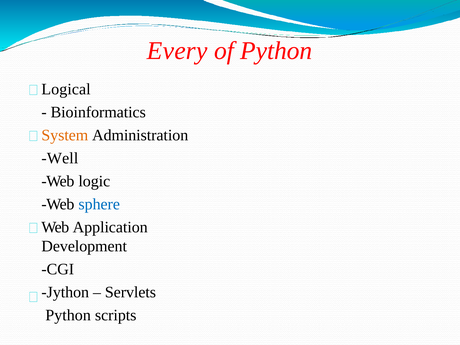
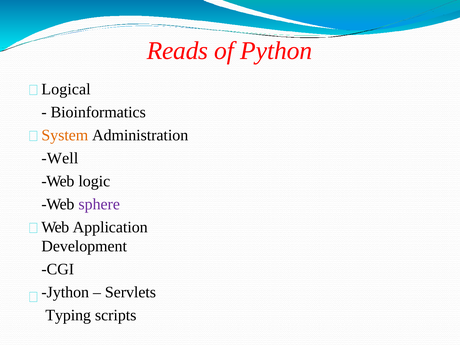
Every: Every -> Reads
sphere colour: blue -> purple
Python at (68, 315): Python -> Typing
